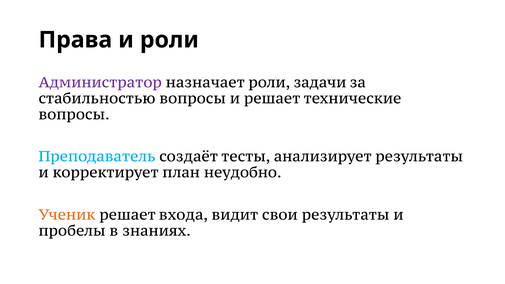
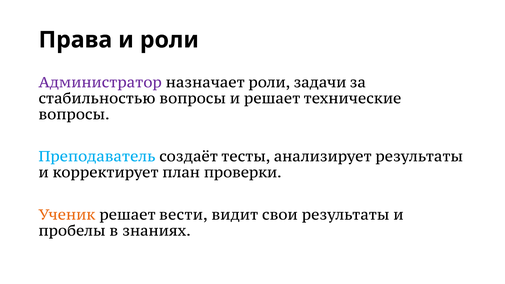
неудобно: неудобно -> проверки
входа: входа -> вести
